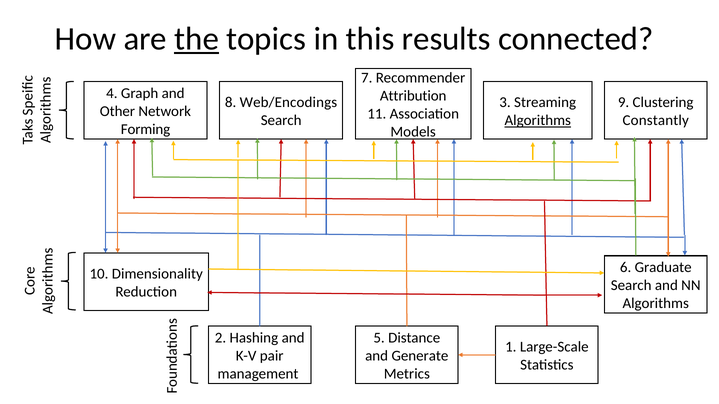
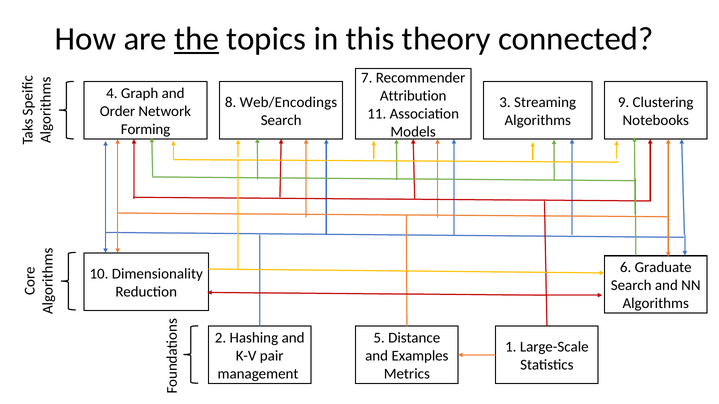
results: results -> theory
Other: Other -> Order
Algorithms at (538, 121) underline: present -> none
Constantly: Constantly -> Notebooks
Generate: Generate -> Examples
